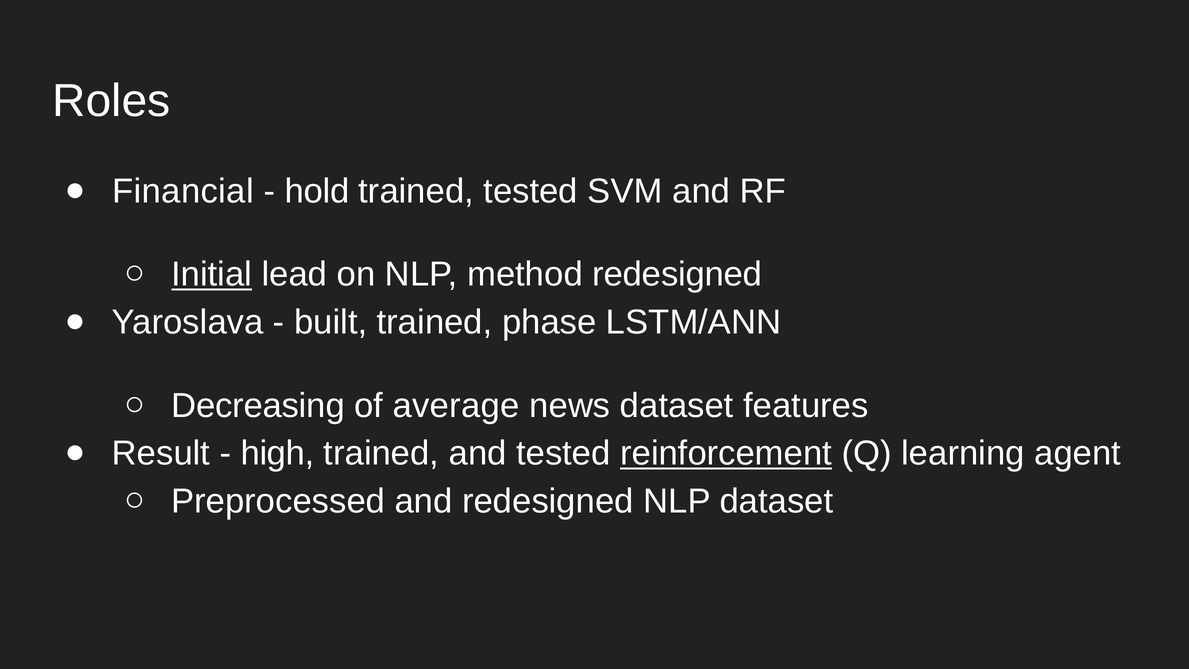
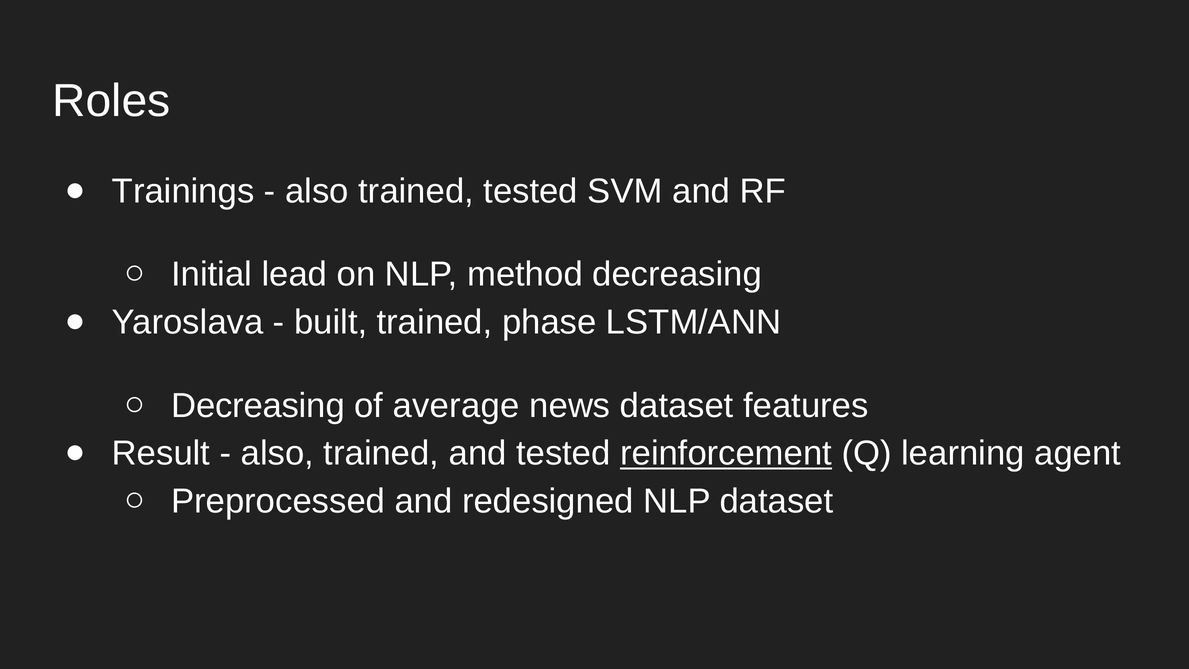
Financial: Financial -> Trainings
hold at (317, 191): hold -> also
Initial underline: present -> none
method redesigned: redesigned -> decreasing
high at (277, 453): high -> also
